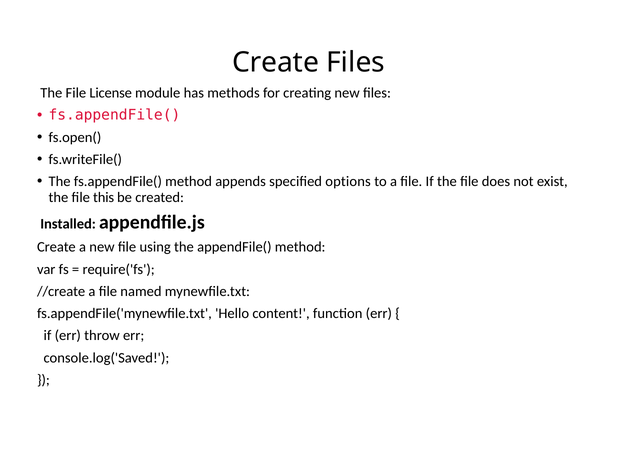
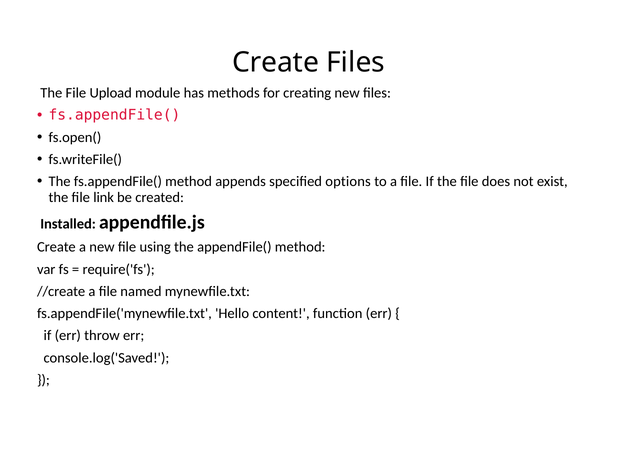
License: License -> Upload
this: this -> link
